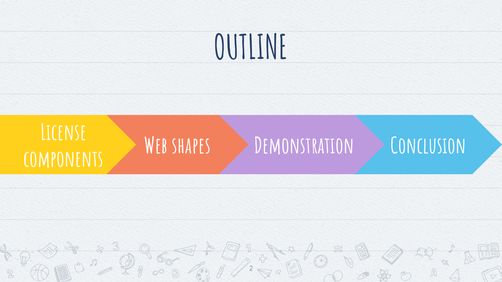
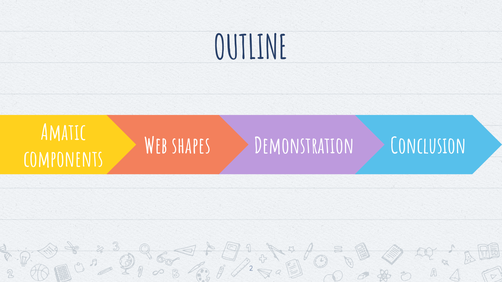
License: License -> Amatic
